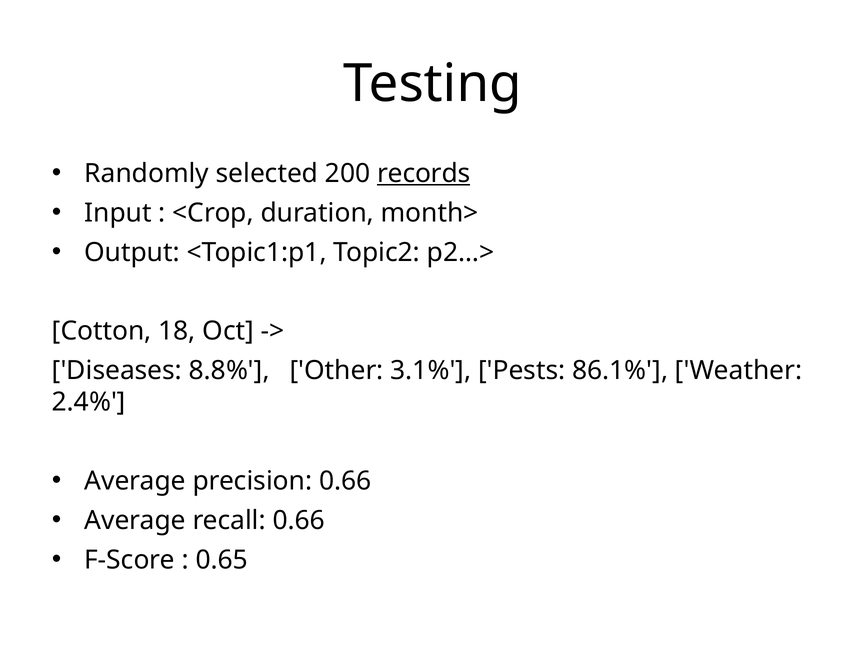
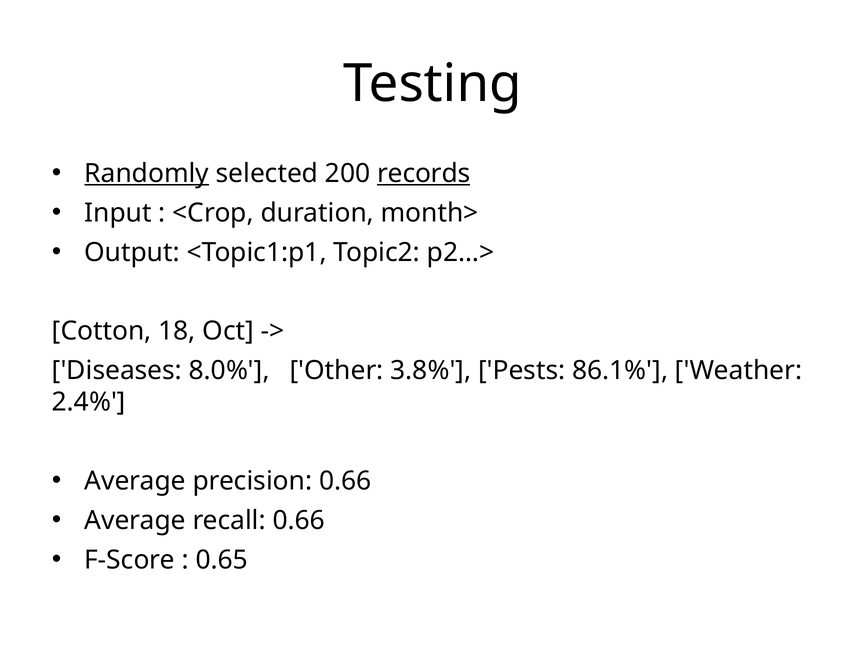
Randomly underline: none -> present
8.8%: 8.8% -> 8.0%
3.1%: 3.1% -> 3.8%
